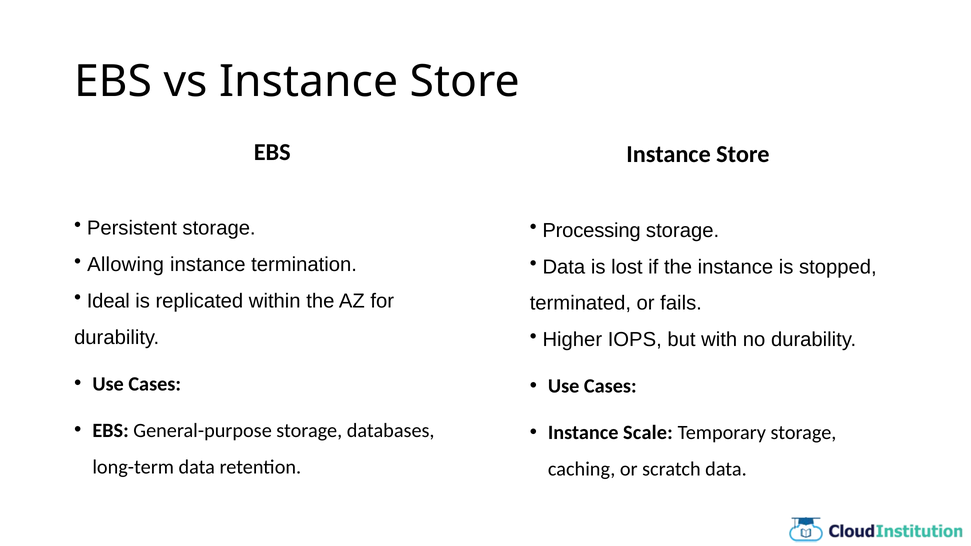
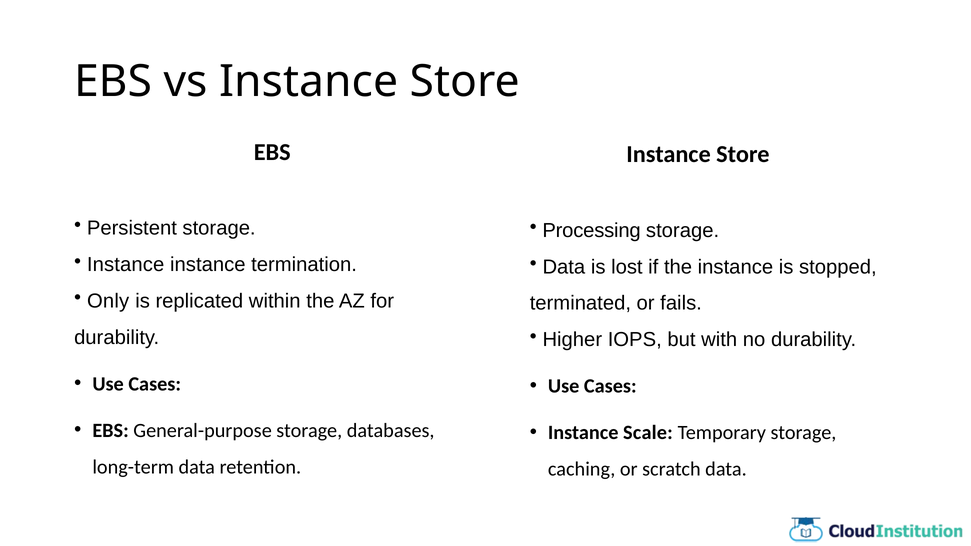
Allowing at (126, 265): Allowing -> Instance
Ideal: Ideal -> Only
